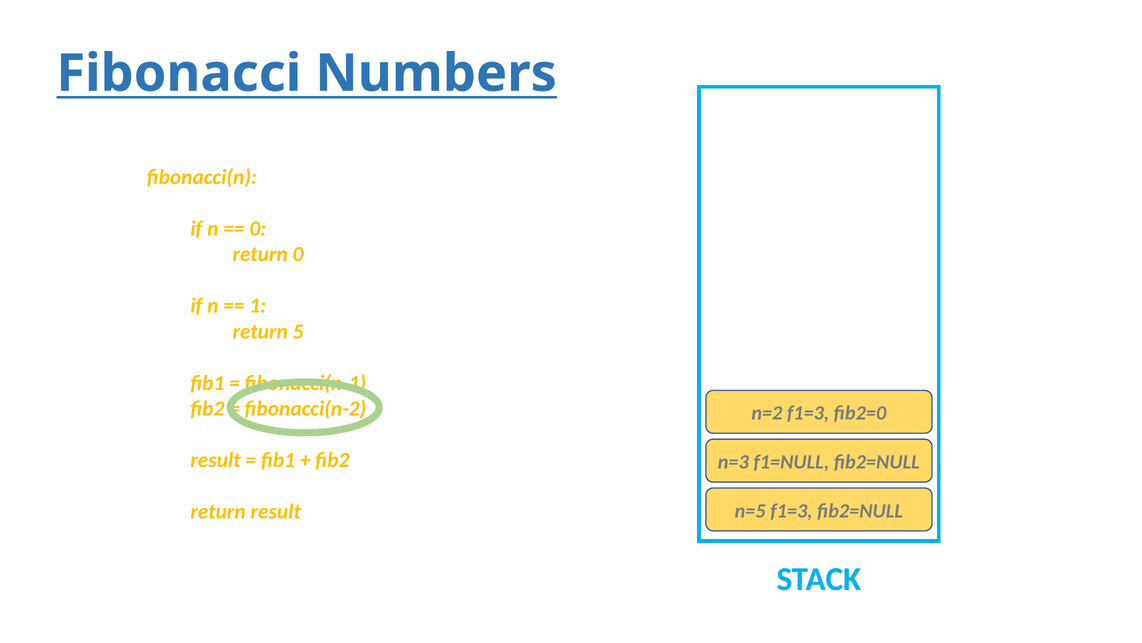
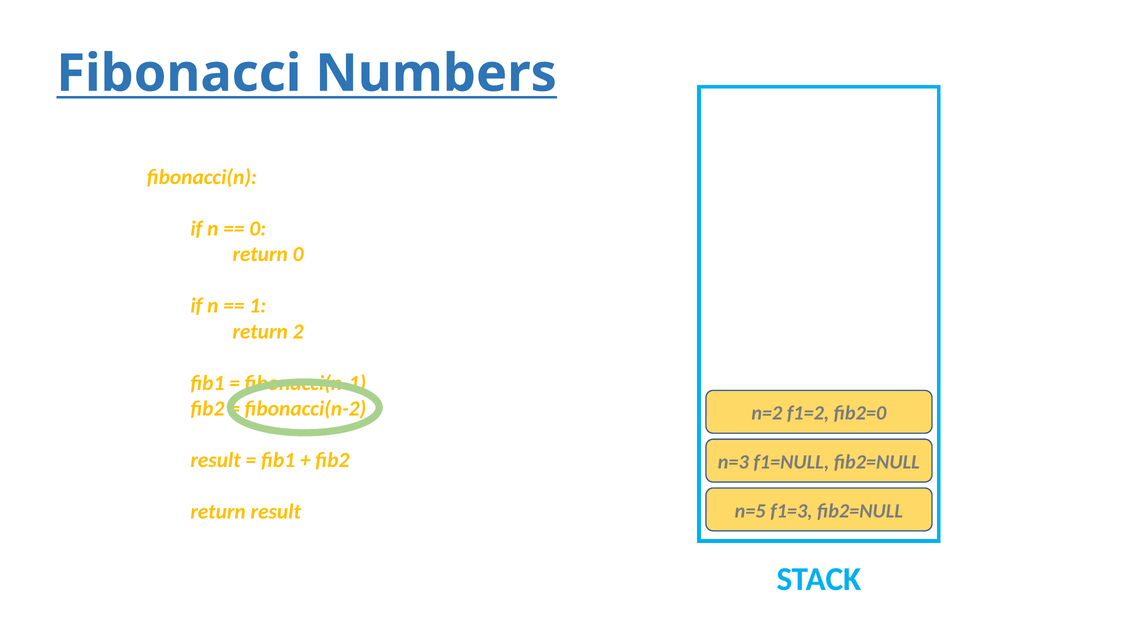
5: 5 -> 2
n=2 f1=3: f1=3 -> f1=2
